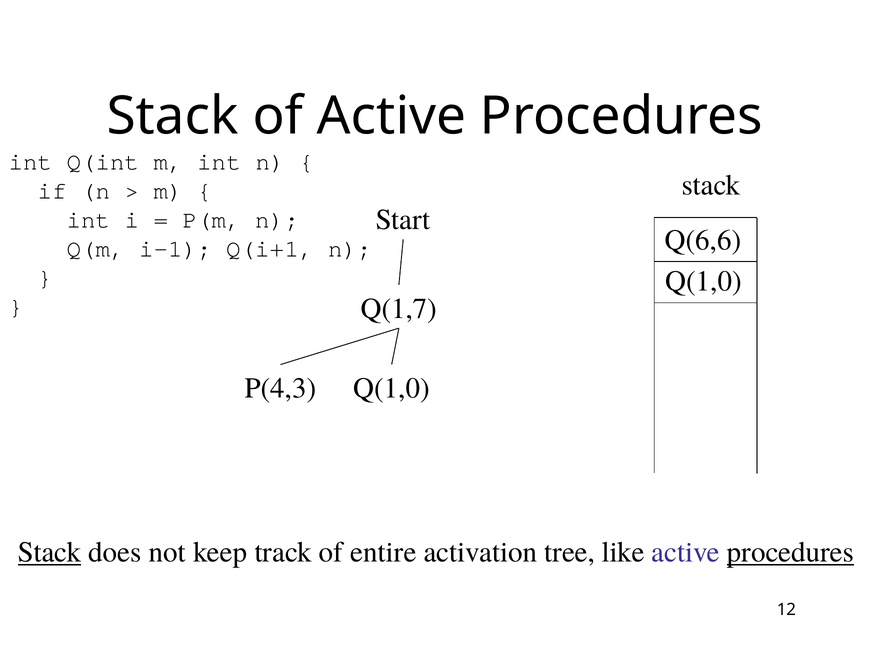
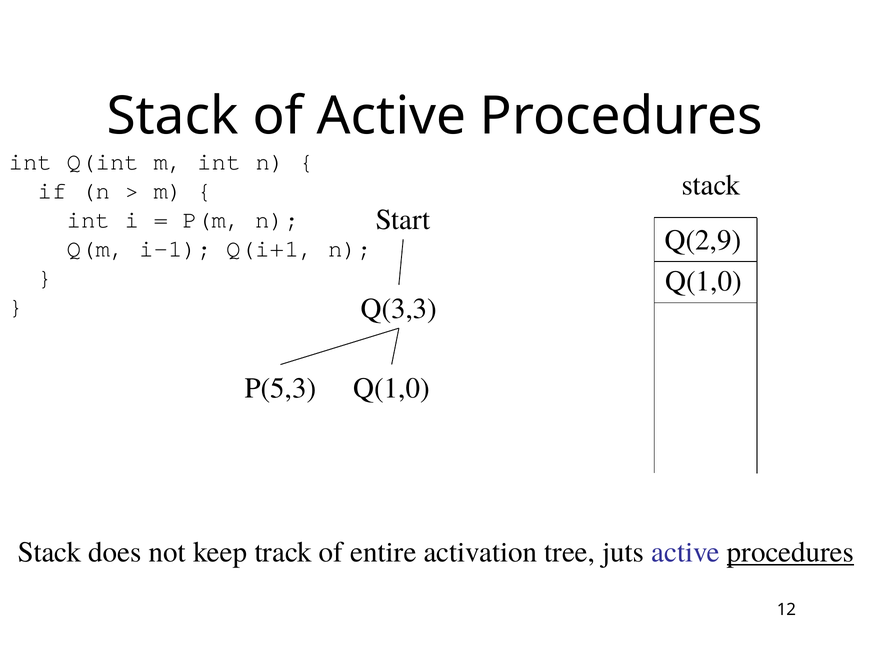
Q(6,6: Q(6,6 -> Q(2,9
Q(1,7: Q(1,7 -> Q(3,3
P(4,3: P(4,3 -> P(5,3
Stack at (50, 553) underline: present -> none
like: like -> juts
